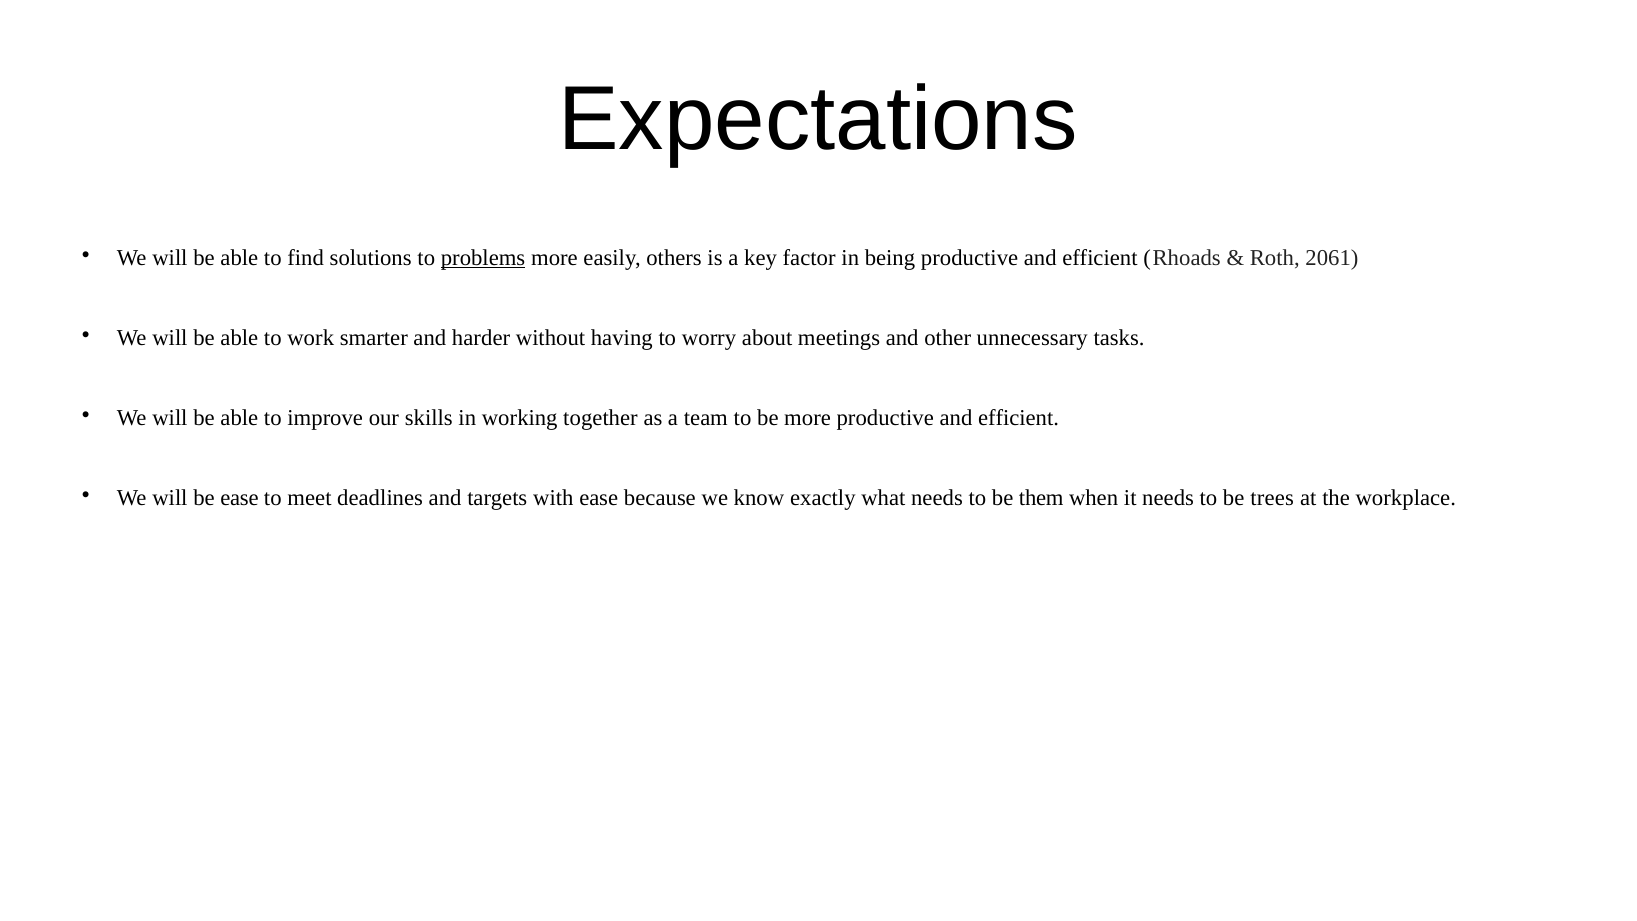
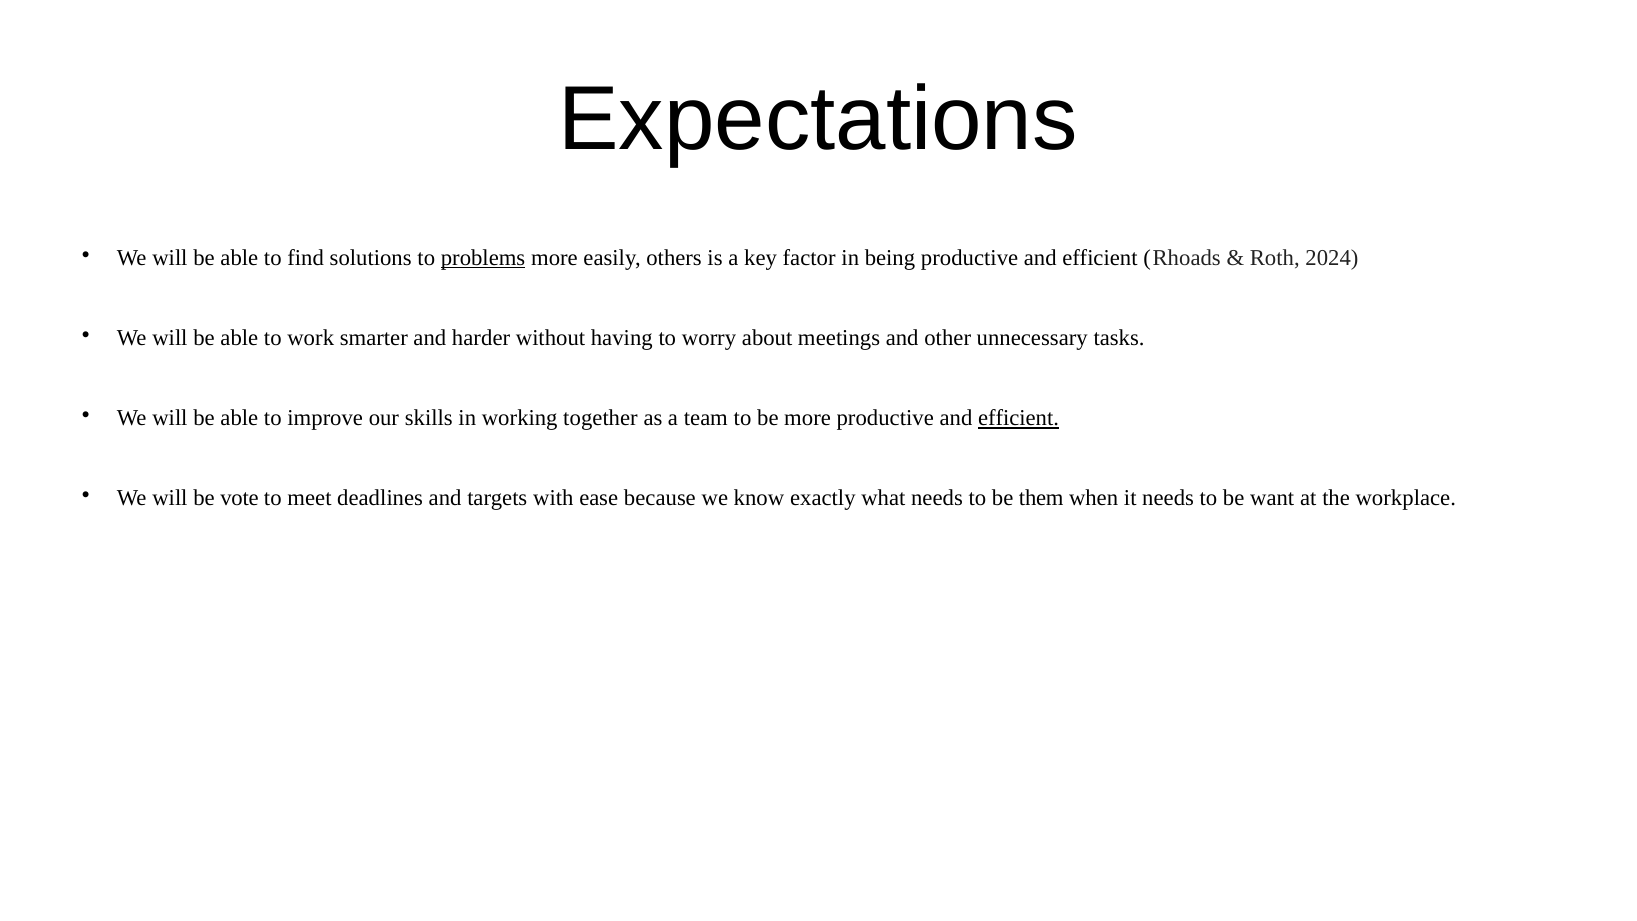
2061: 2061 -> 2024
efficient at (1019, 418) underline: none -> present
be ease: ease -> vote
trees: trees -> want
